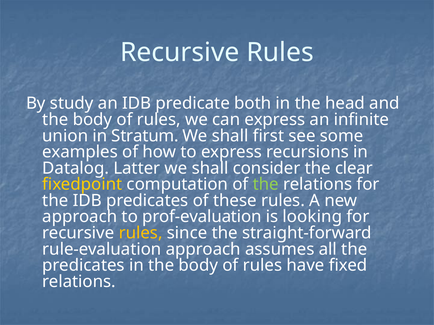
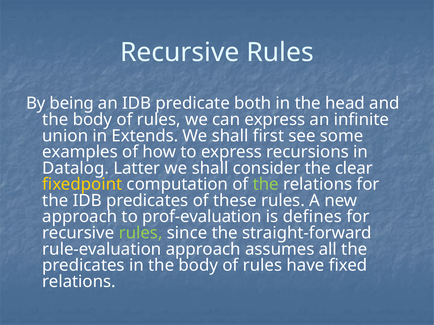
study: study -> being
Stratum: Stratum -> Extends
looking: looking -> defines
rules at (141, 233) colour: yellow -> light green
